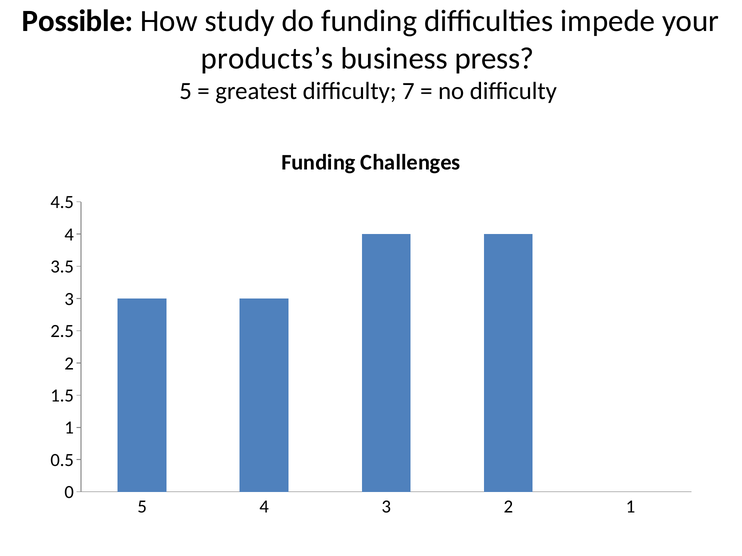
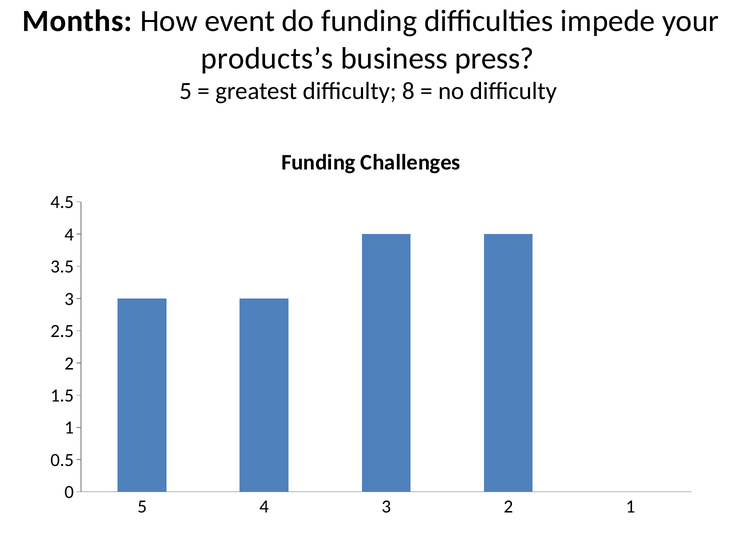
Possible: Possible -> Months
study: study -> event
7: 7 -> 8
